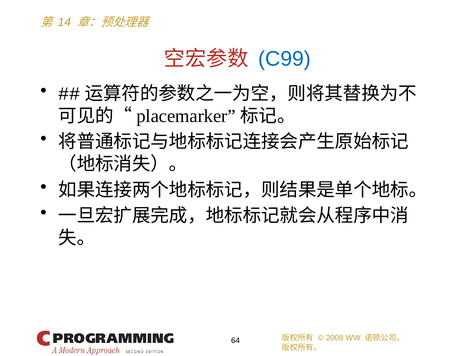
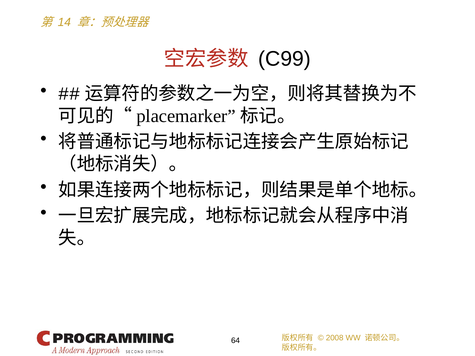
C99 colour: blue -> black
